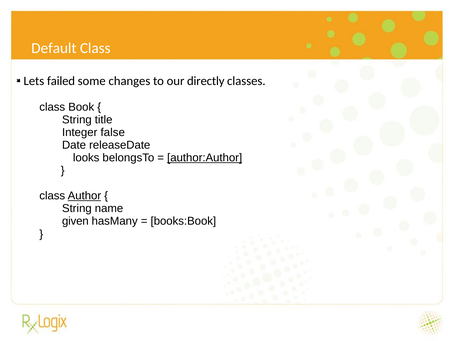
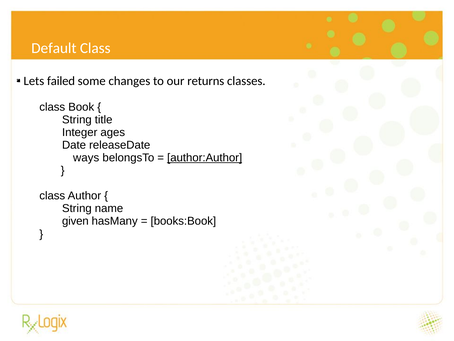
directly: directly -> returns
false: false -> ages
looks: looks -> ways
Author underline: present -> none
